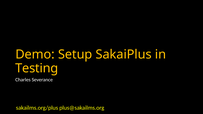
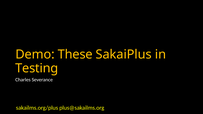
Setup: Setup -> These
